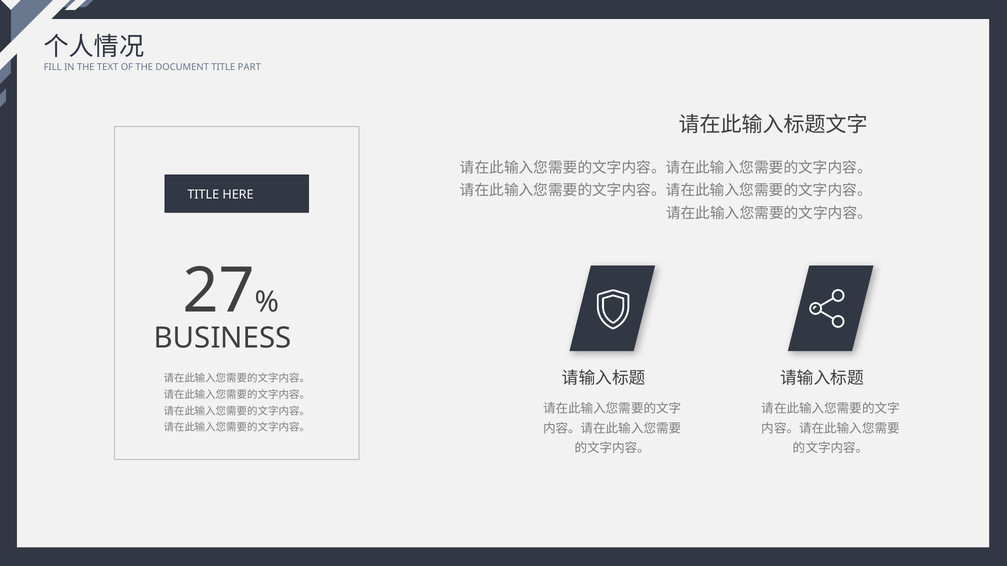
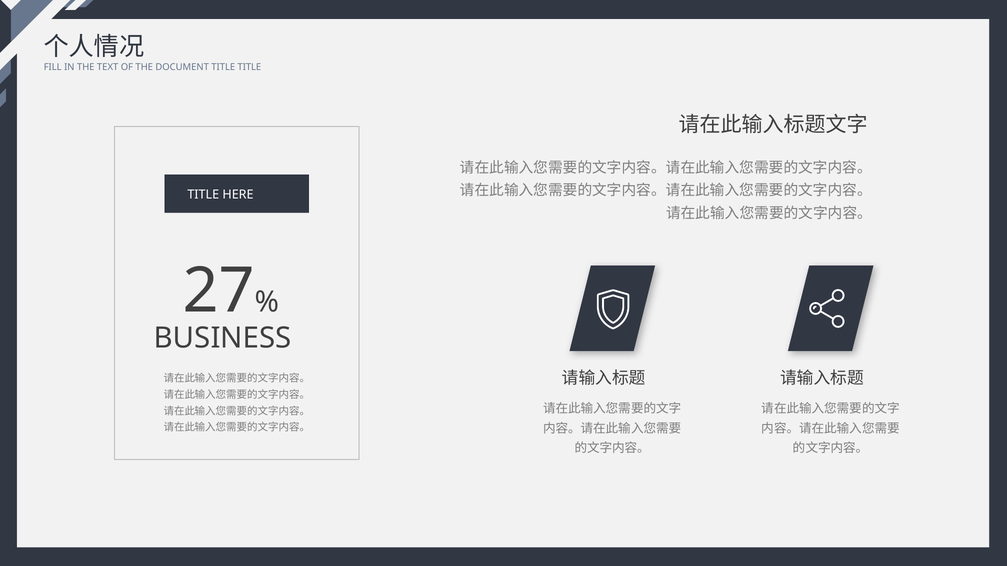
TITLE PART: PART -> TITLE
